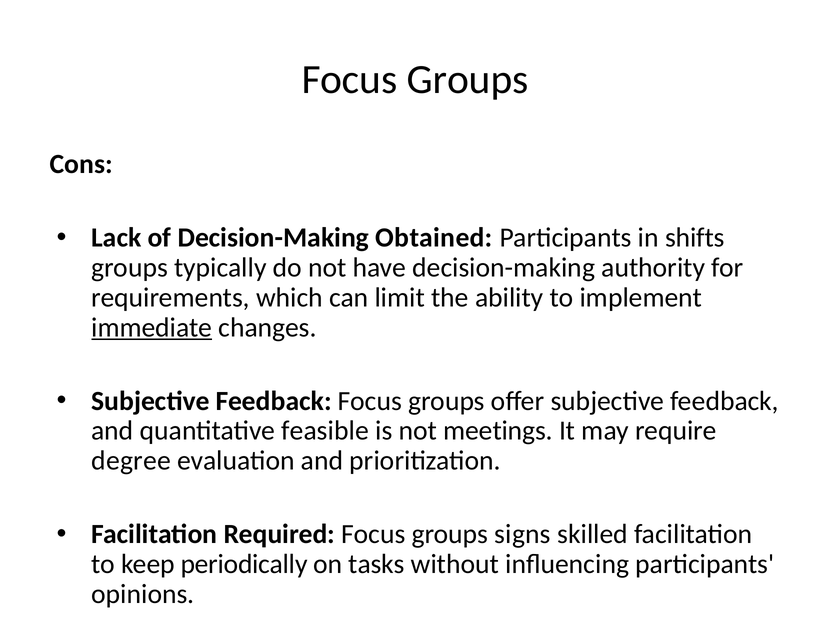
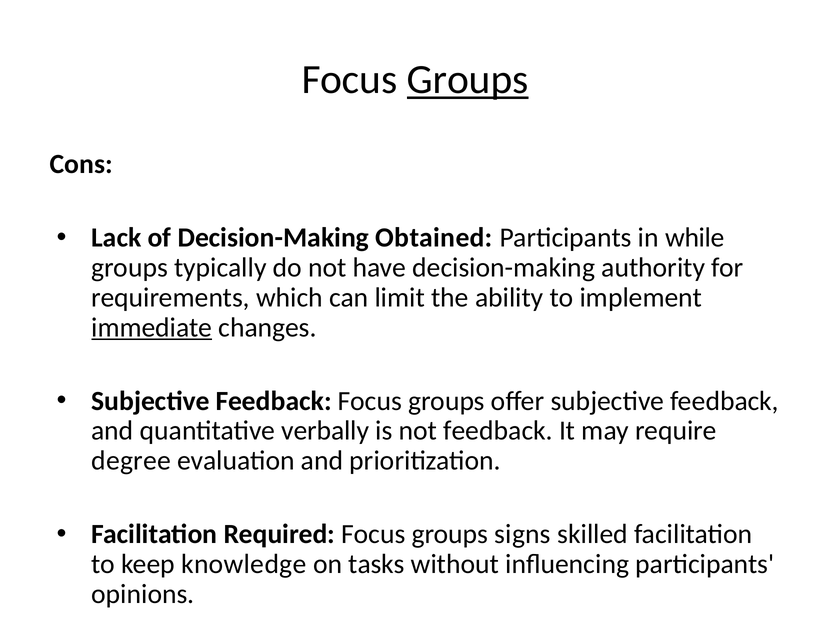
Groups at (468, 80) underline: none -> present
shifts: shifts -> while
feasible: feasible -> verbally
not meetings: meetings -> feedback
periodically: periodically -> knowledge
